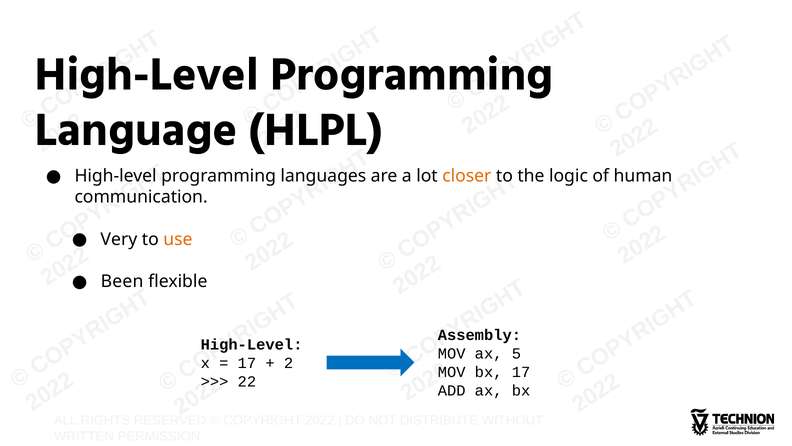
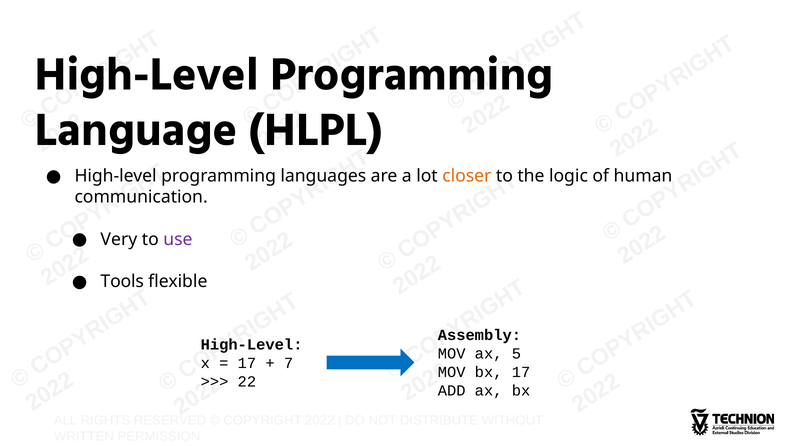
use colour: orange -> purple
Been: Been -> Tools
2 at (289, 363): 2 -> 7
